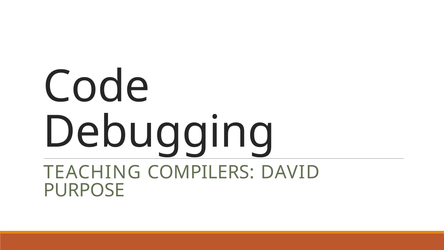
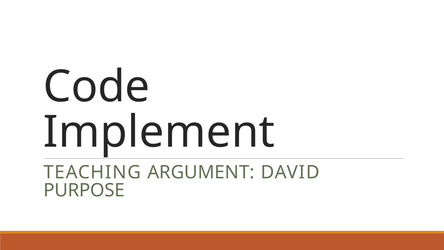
Debugging: Debugging -> Implement
COMPILERS: COMPILERS -> ARGUMENT
